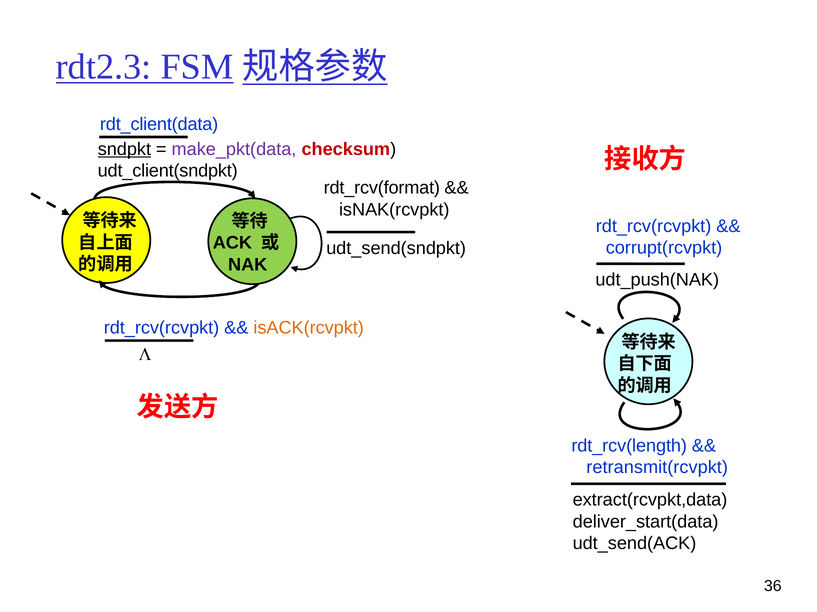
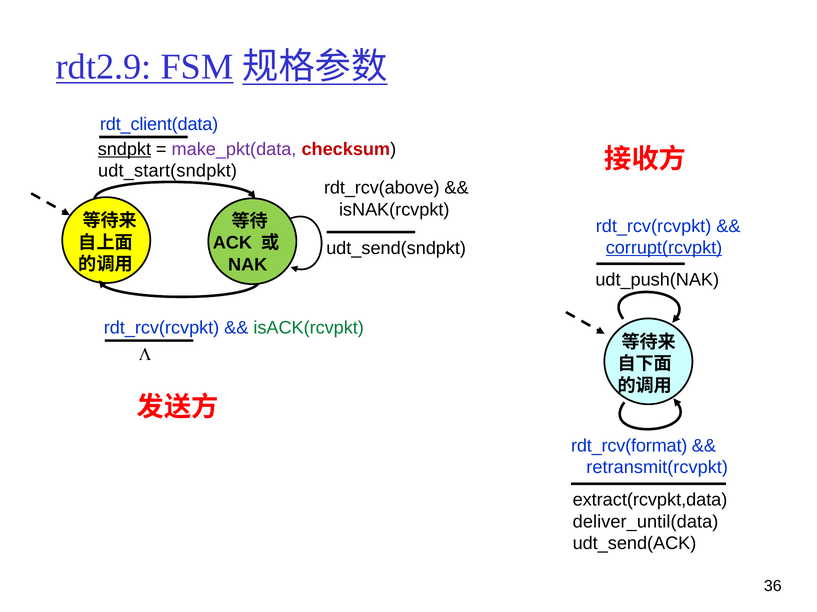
rdt2.3: rdt2.3 -> rdt2.9
udt_client(sndpkt: udt_client(sndpkt -> udt_start(sndpkt
rdt_rcv(format: rdt_rcv(format -> rdt_rcv(above
corrupt(rcvpkt underline: none -> present
isACK(rcvpkt colour: orange -> green
rdt_rcv(length: rdt_rcv(length -> rdt_rcv(format
deliver_start(data: deliver_start(data -> deliver_until(data
